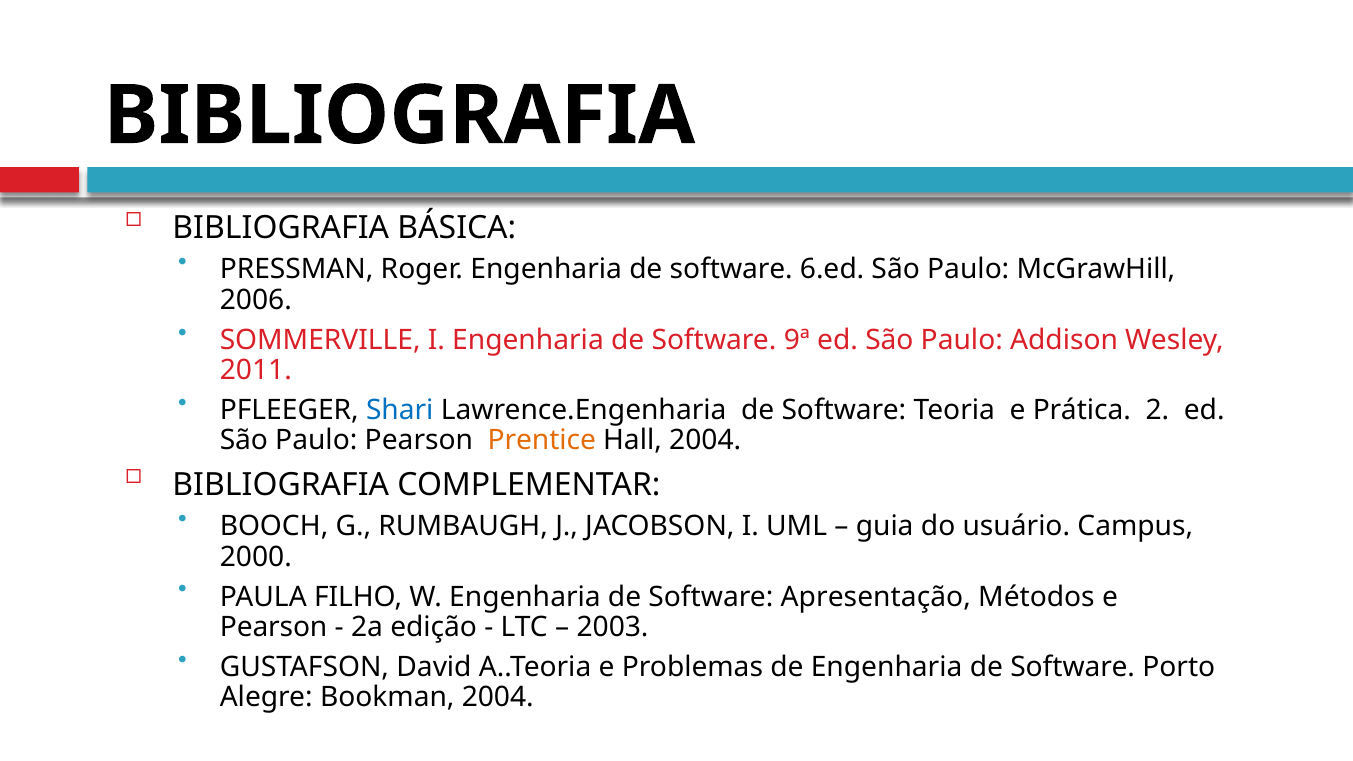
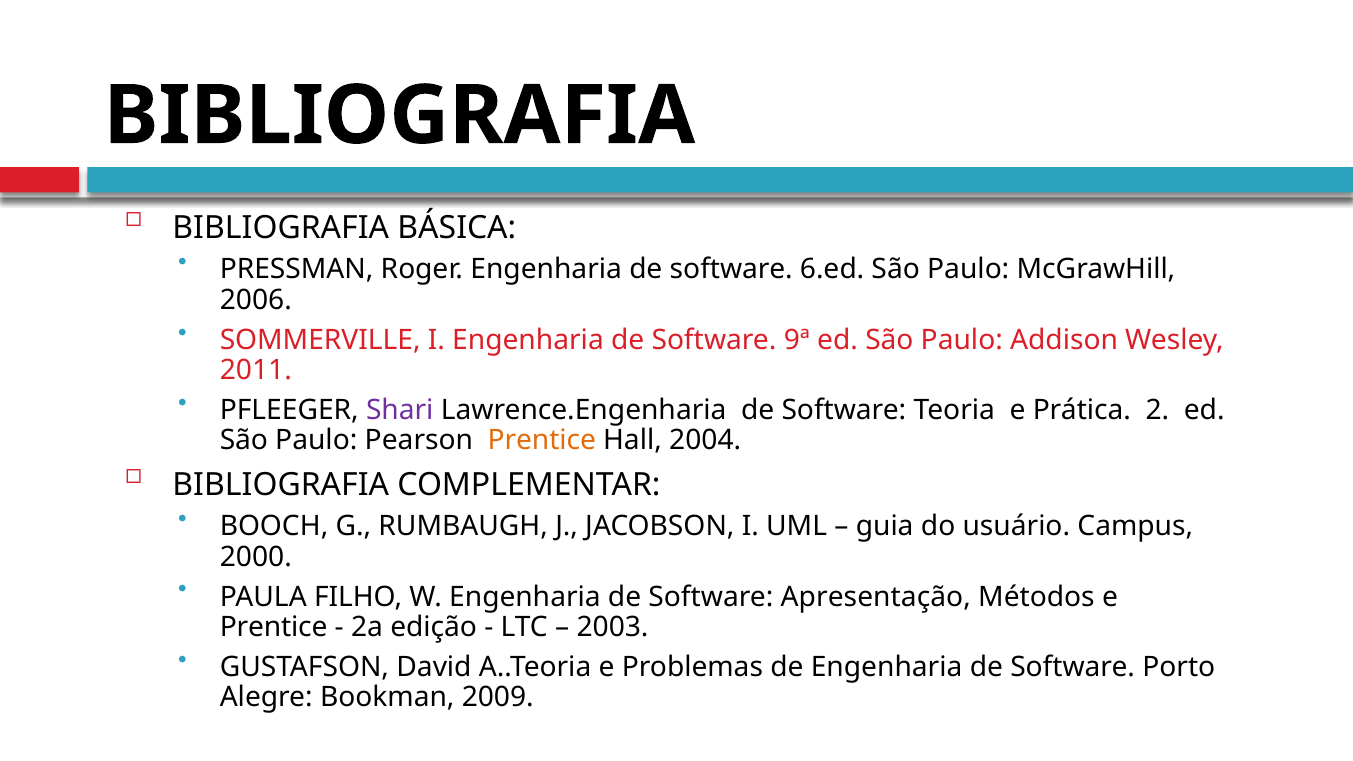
Shari colour: blue -> purple
Pearson at (274, 627): Pearson -> Prentice
Bookman 2004: 2004 -> 2009
